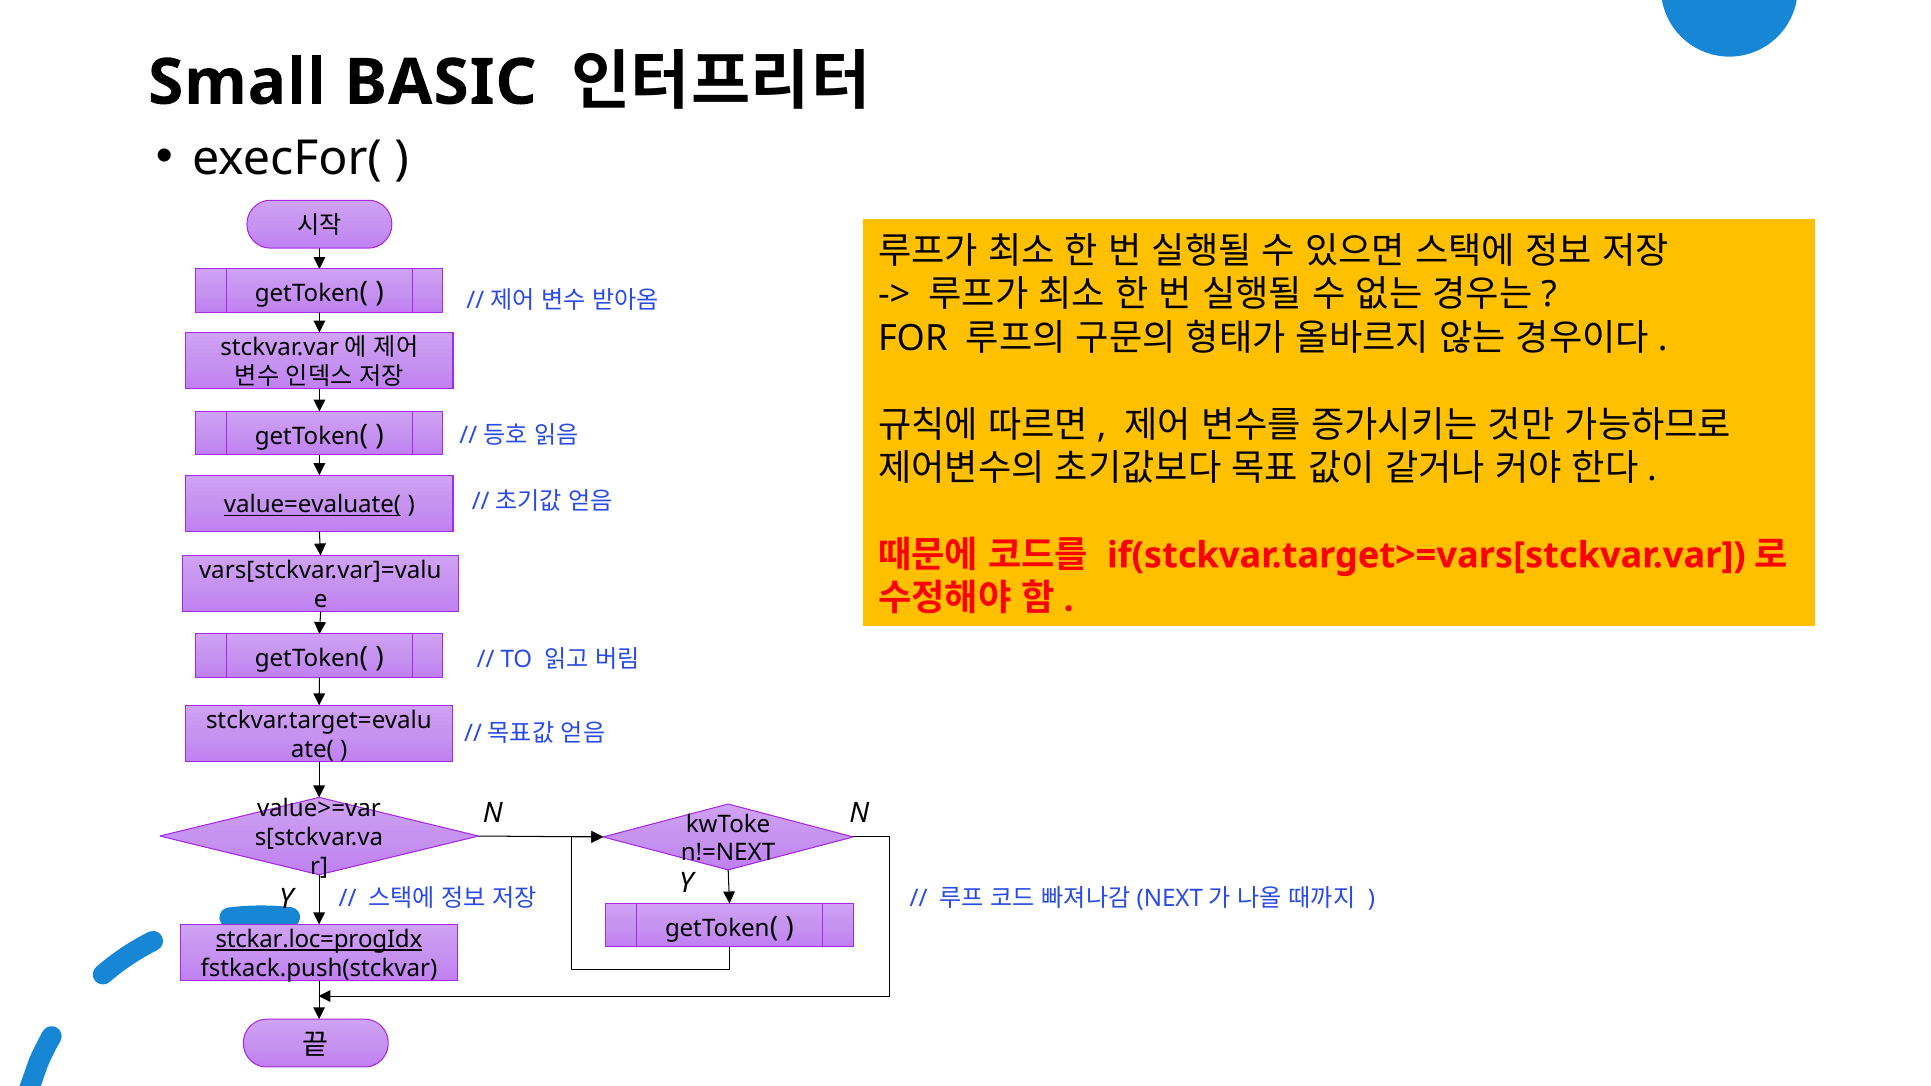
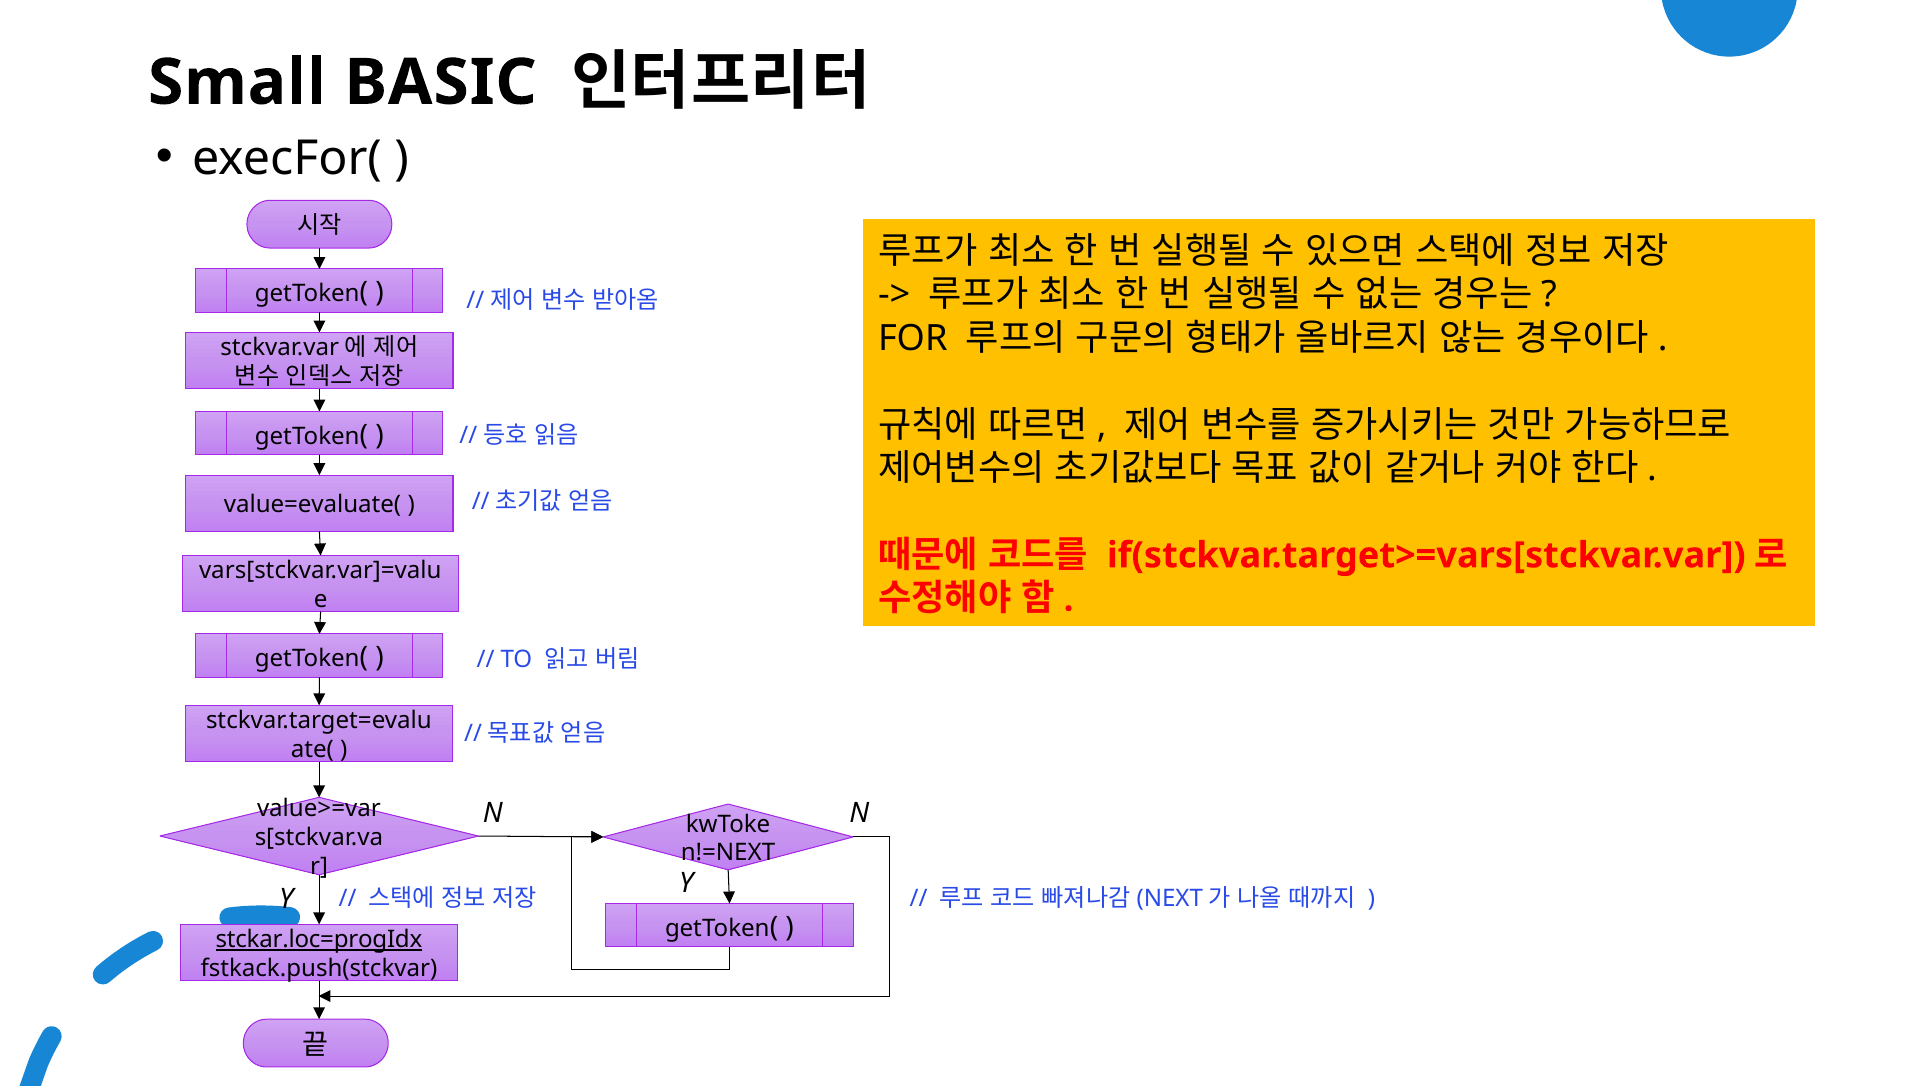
value=evaluate( underline: present -> none
